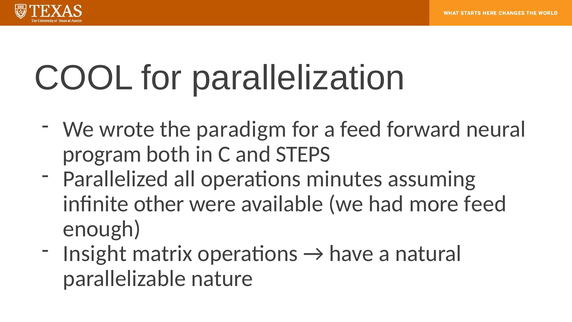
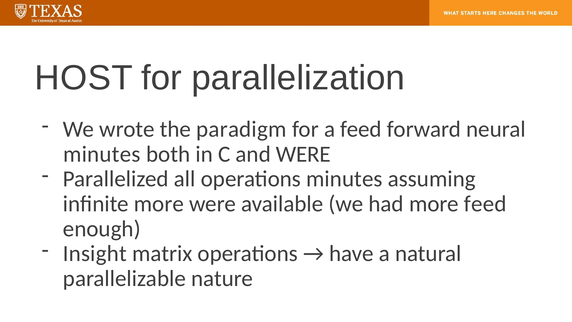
COOL: COOL -> HOST
program at (102, 154): program -> minutes
and STEPS: STEPS -> WERE
infinite other: other -> more
